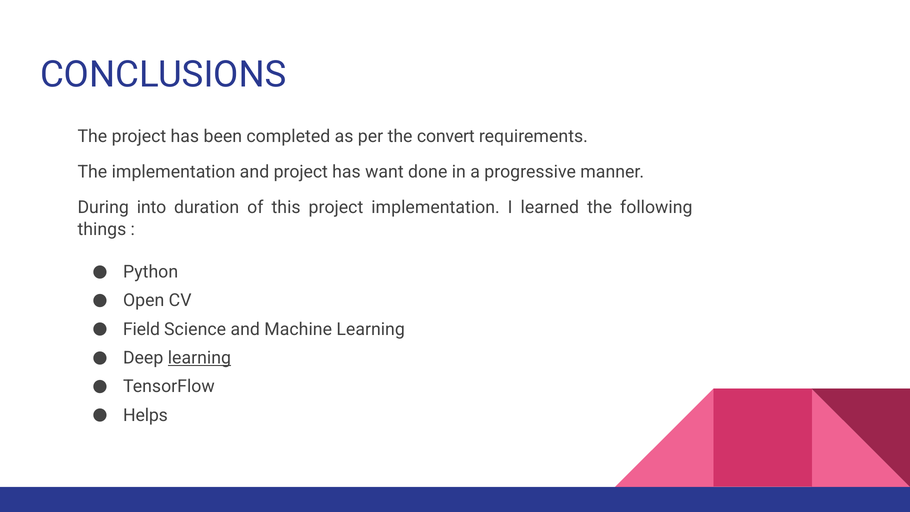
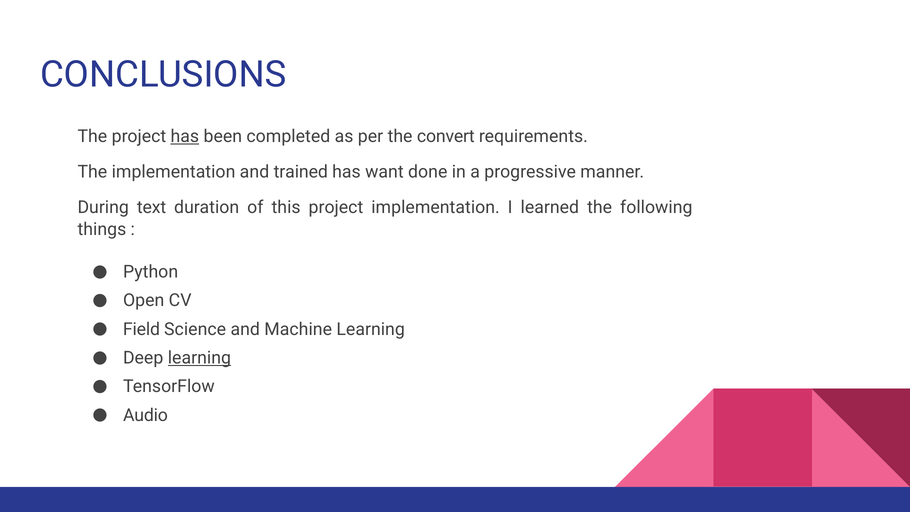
has at (185, 136) underline: none -> present
and project: project -> trained
into: into -> text
Helps: Helps -> Audio
